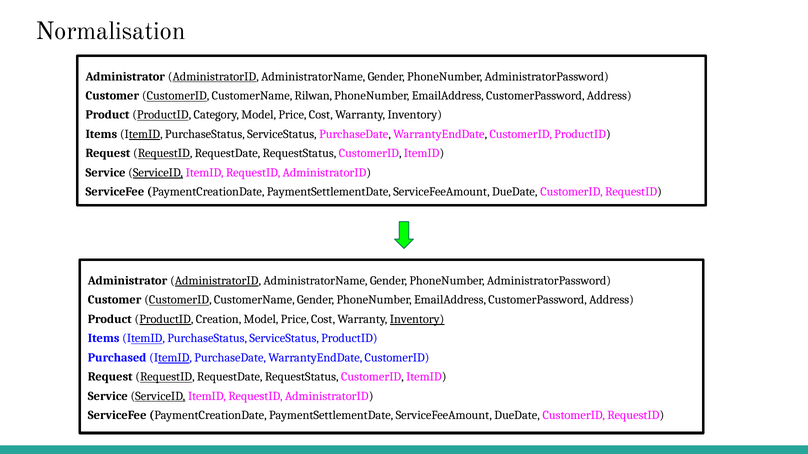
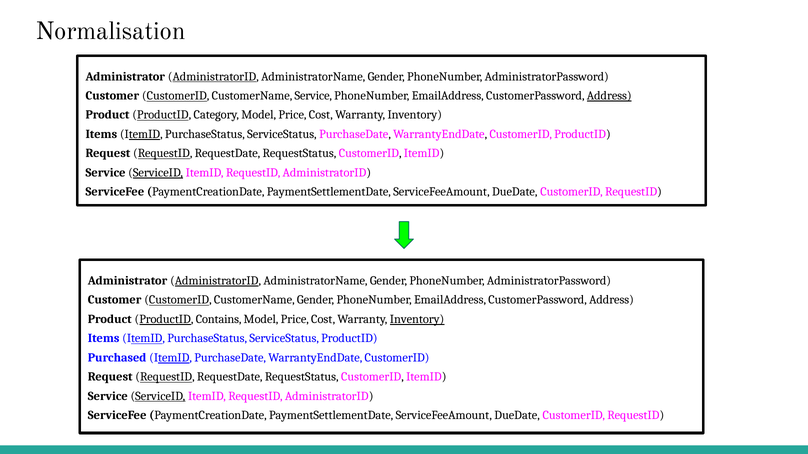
CustomerName Rilwan: Rilwan -> Service
Address at (609, 96) underline: none -> present
Creation: Creation -> Contains
